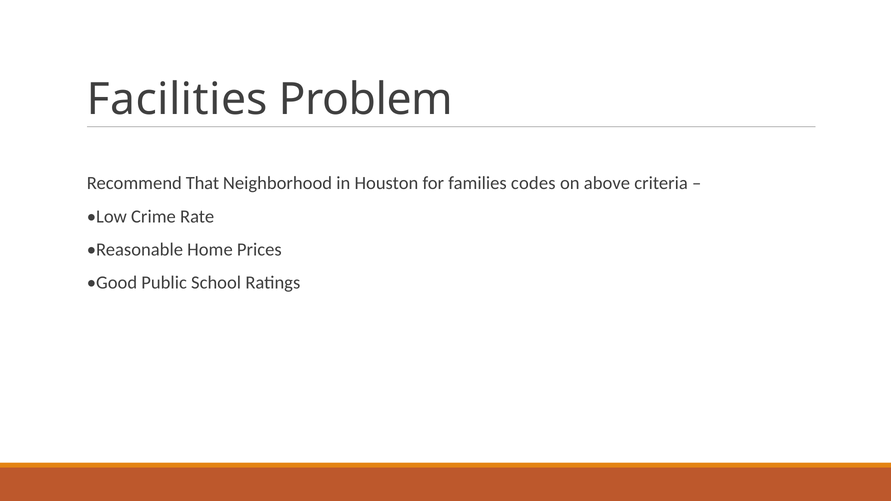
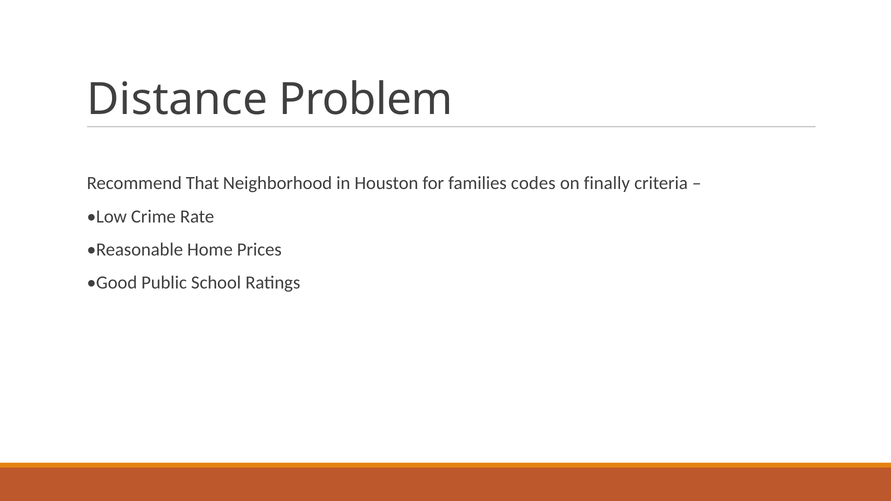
Facilities: Facilities -> Distance
above: above -> finally
